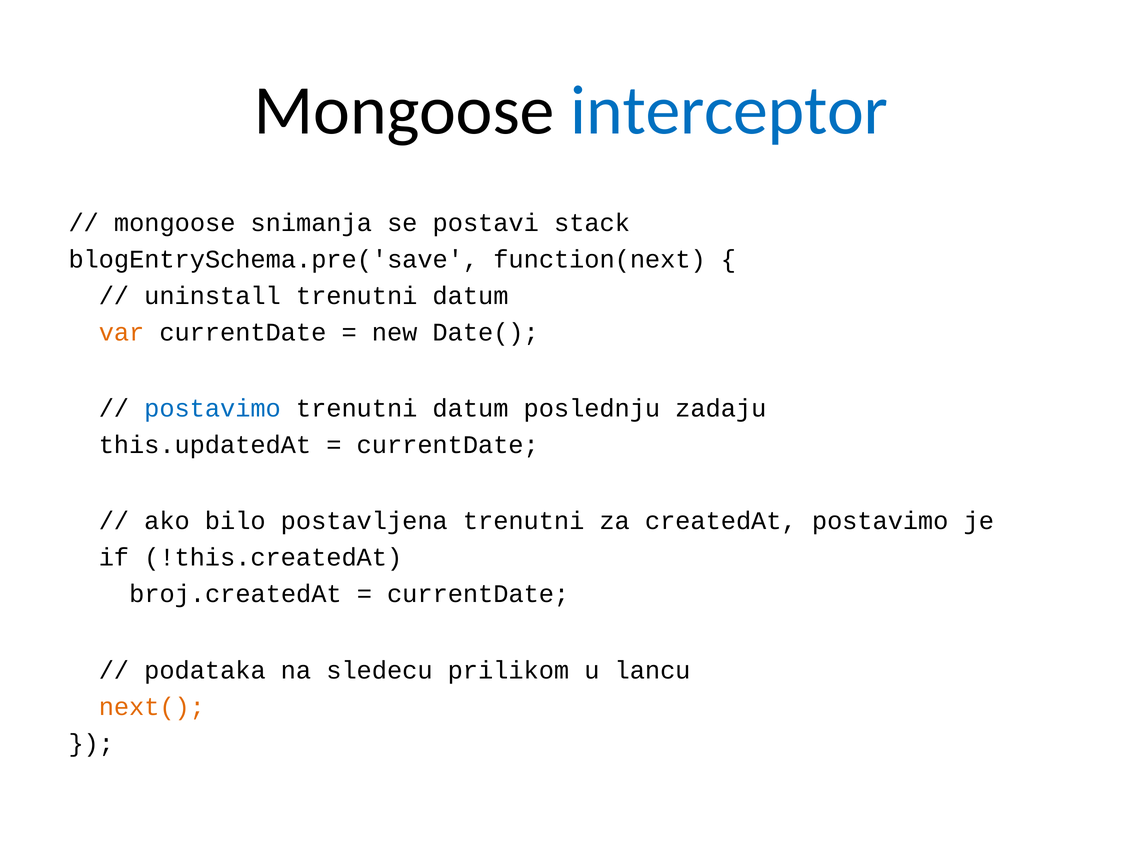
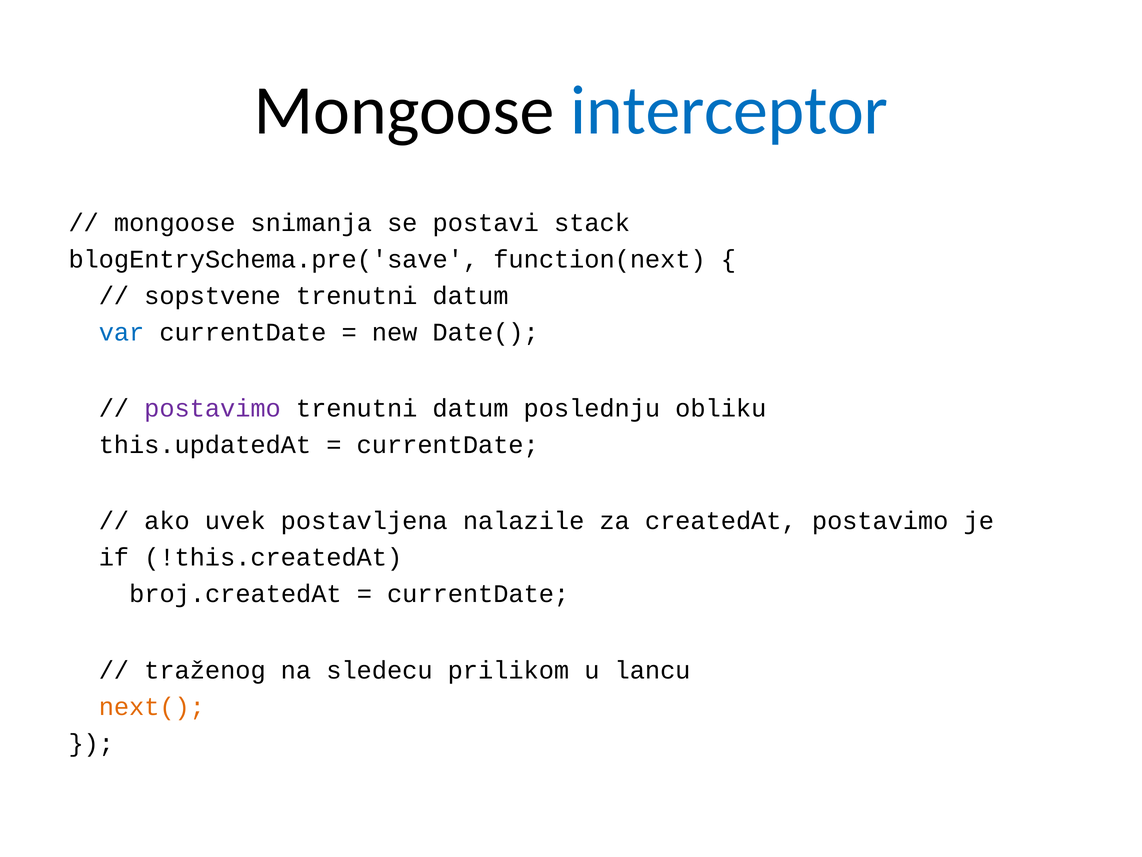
uninstall: uninstall -> sopstvene
var colour: orange -> blue
postavimo at (213, 408) colour: blue -> purple
zadaju: zadaju -> obliku
bilo: bilo -> uvek
postavljena trenutni: trenutni -> nalazile
podataka: podataka -> traženog
